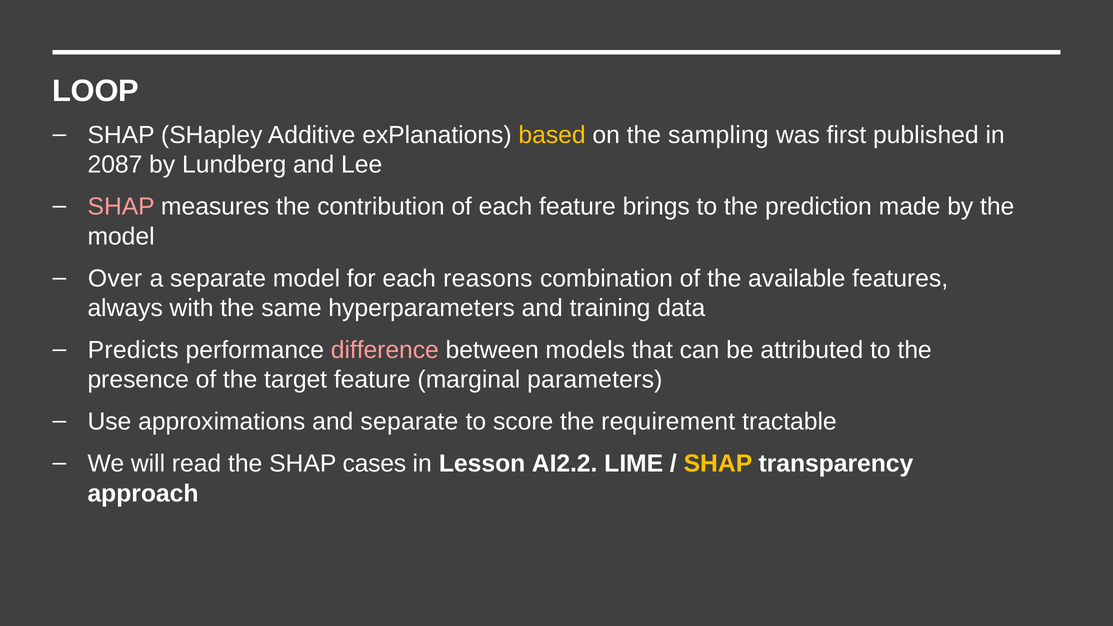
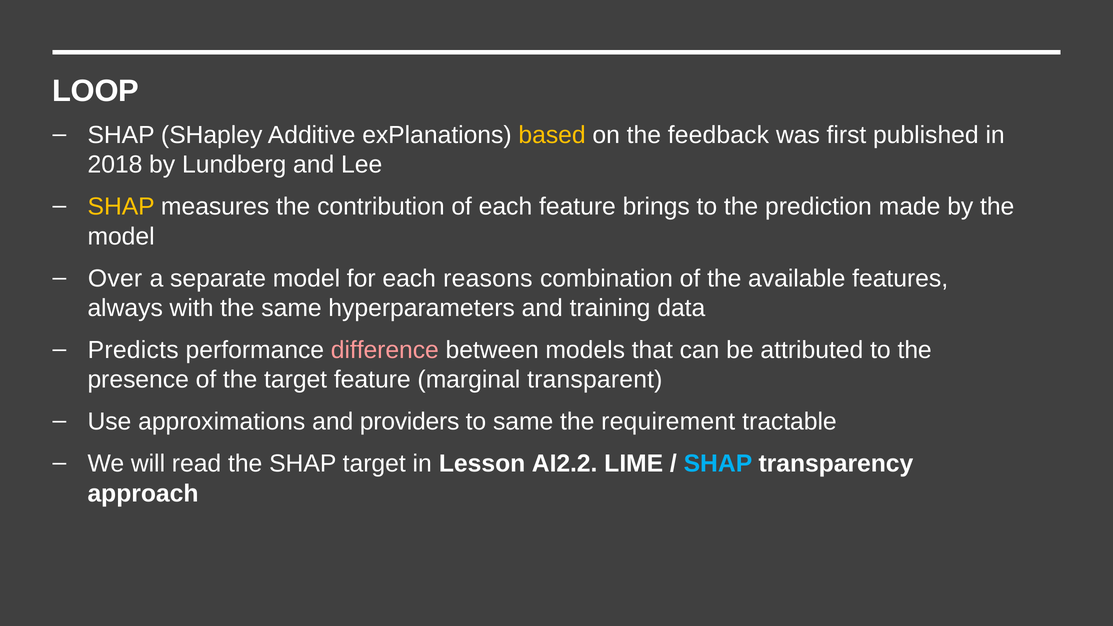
sampling: sampling -> feedback
2087: 2087 -> 2018
SHAP at (121, 207) colour: pink -> yellow
parameters: parameters -> transparent
and separate: separate -> providers
to score: score -> same
SHAP cases: cases -> target
SHAP at (718, 464) colour: yellow -> light blue
